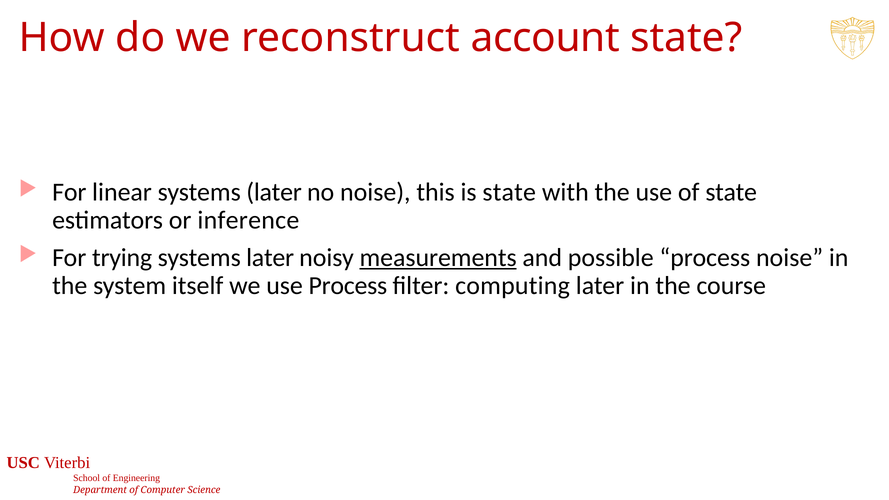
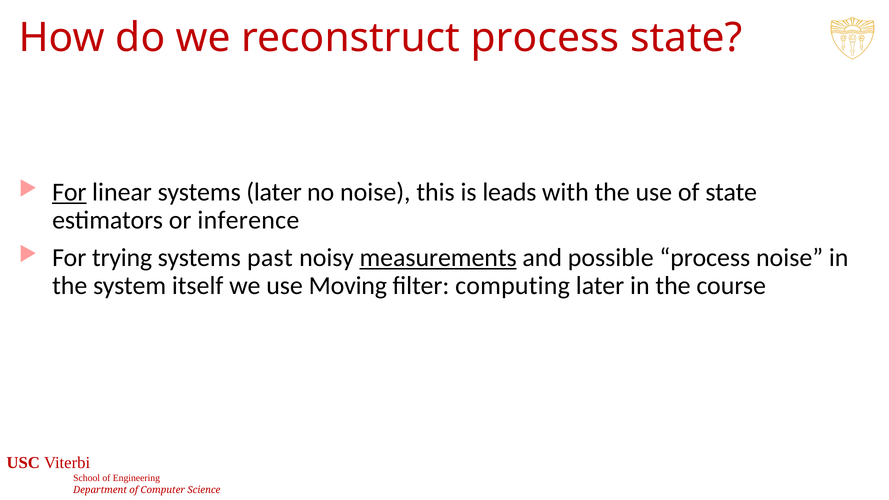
reconstruct account: account -> process
For at (69, 192) underline: none -> present
is state: state -> leads
later at (270, 258): later -> past
use Process: Process -> Moving
